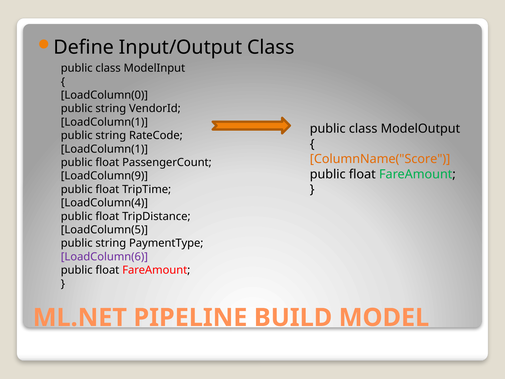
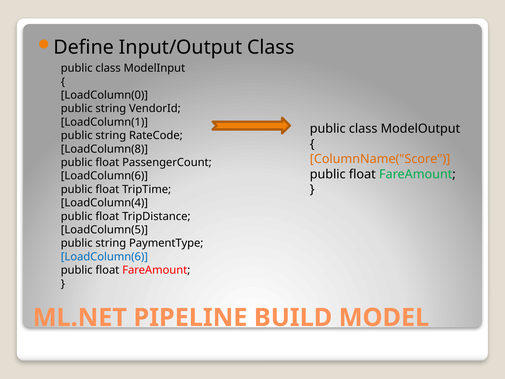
LoadColumn(1 at (104, 149): LoadColumn(1 -> LoadColumn(8
LoadColumn(9 at (104, 176): LoadColumn(9 -> LoadColumn(6
LoadColumn(6 at (104, 257) colour: purple -> blue
